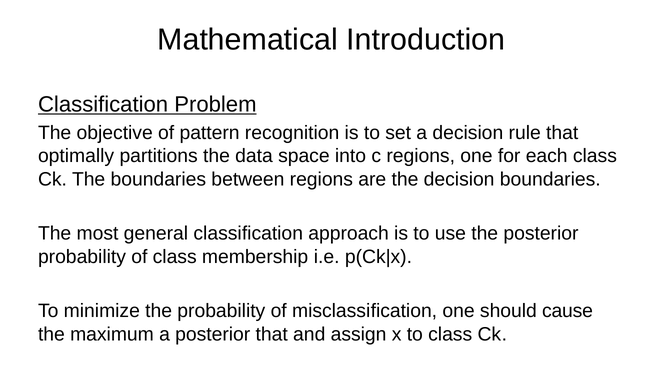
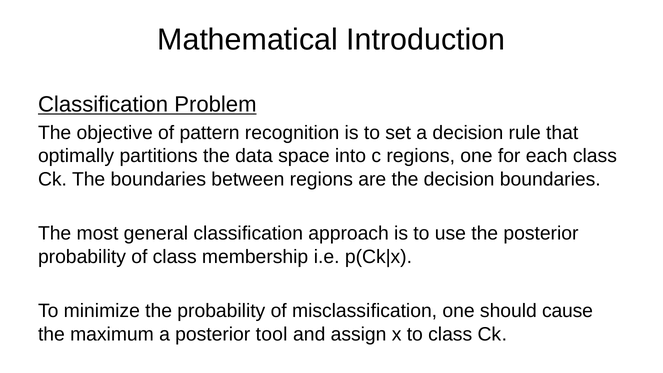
posterior that: that -> tool
